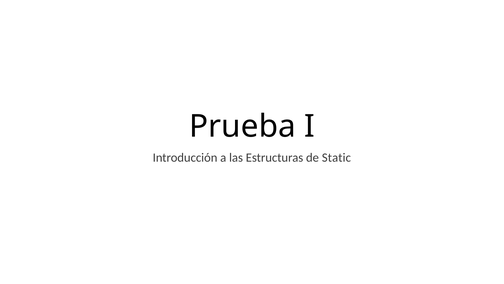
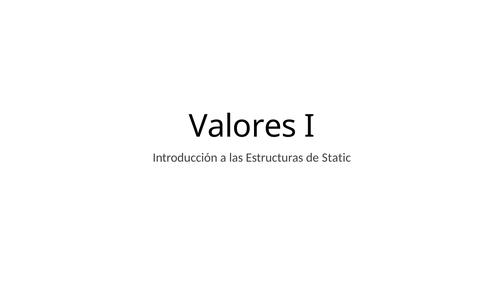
Prueba: Prueba -> Valores
